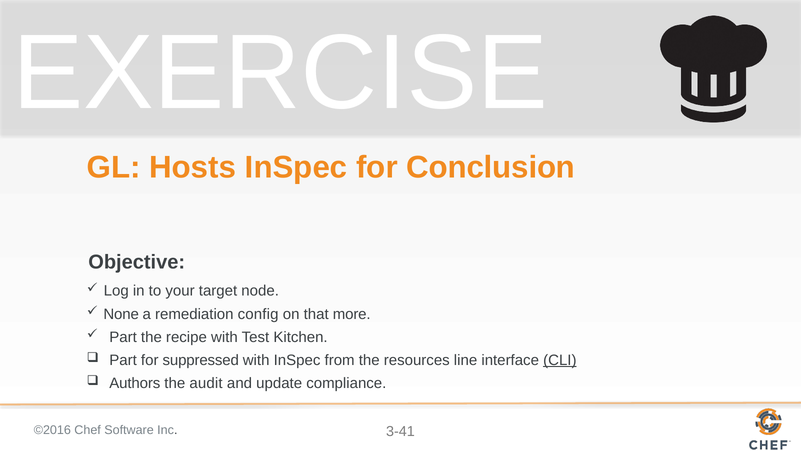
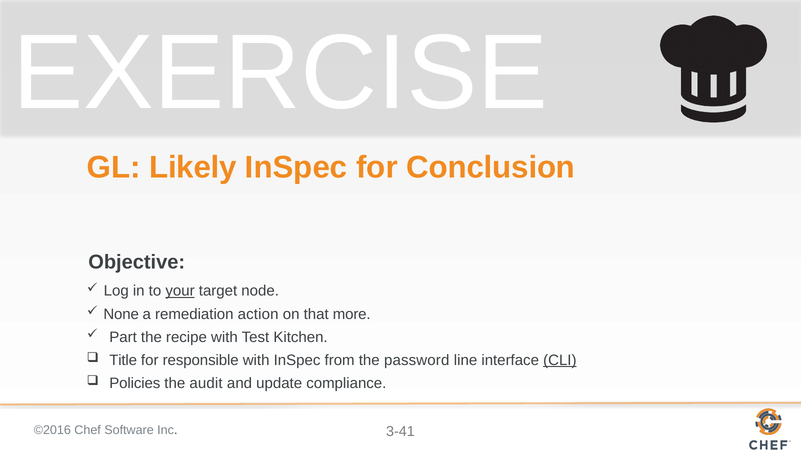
Hosts: Hosts -> Likely
your underline: none -> present
config: config -> action
Part at (123, 360): Part -> Title
suppressed: suppressed -> responsible
resources: resources -> password
Authors: Authors -> Policies
